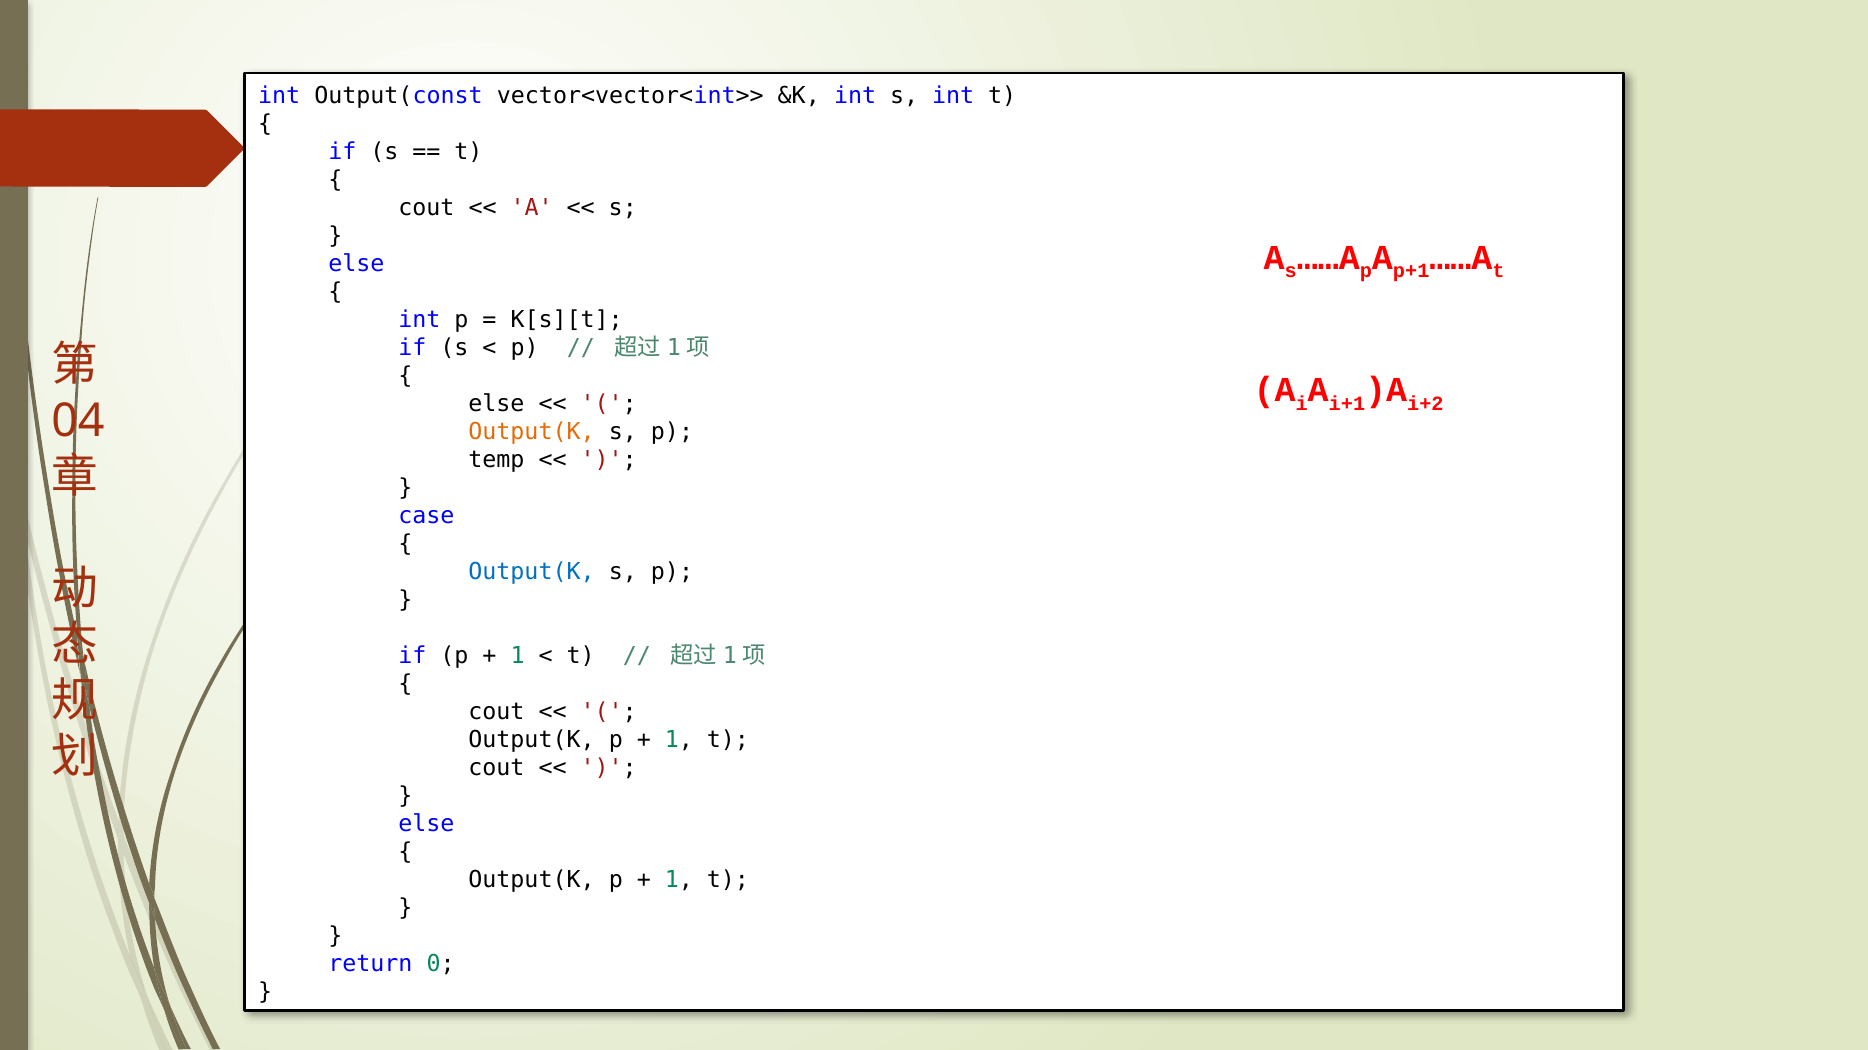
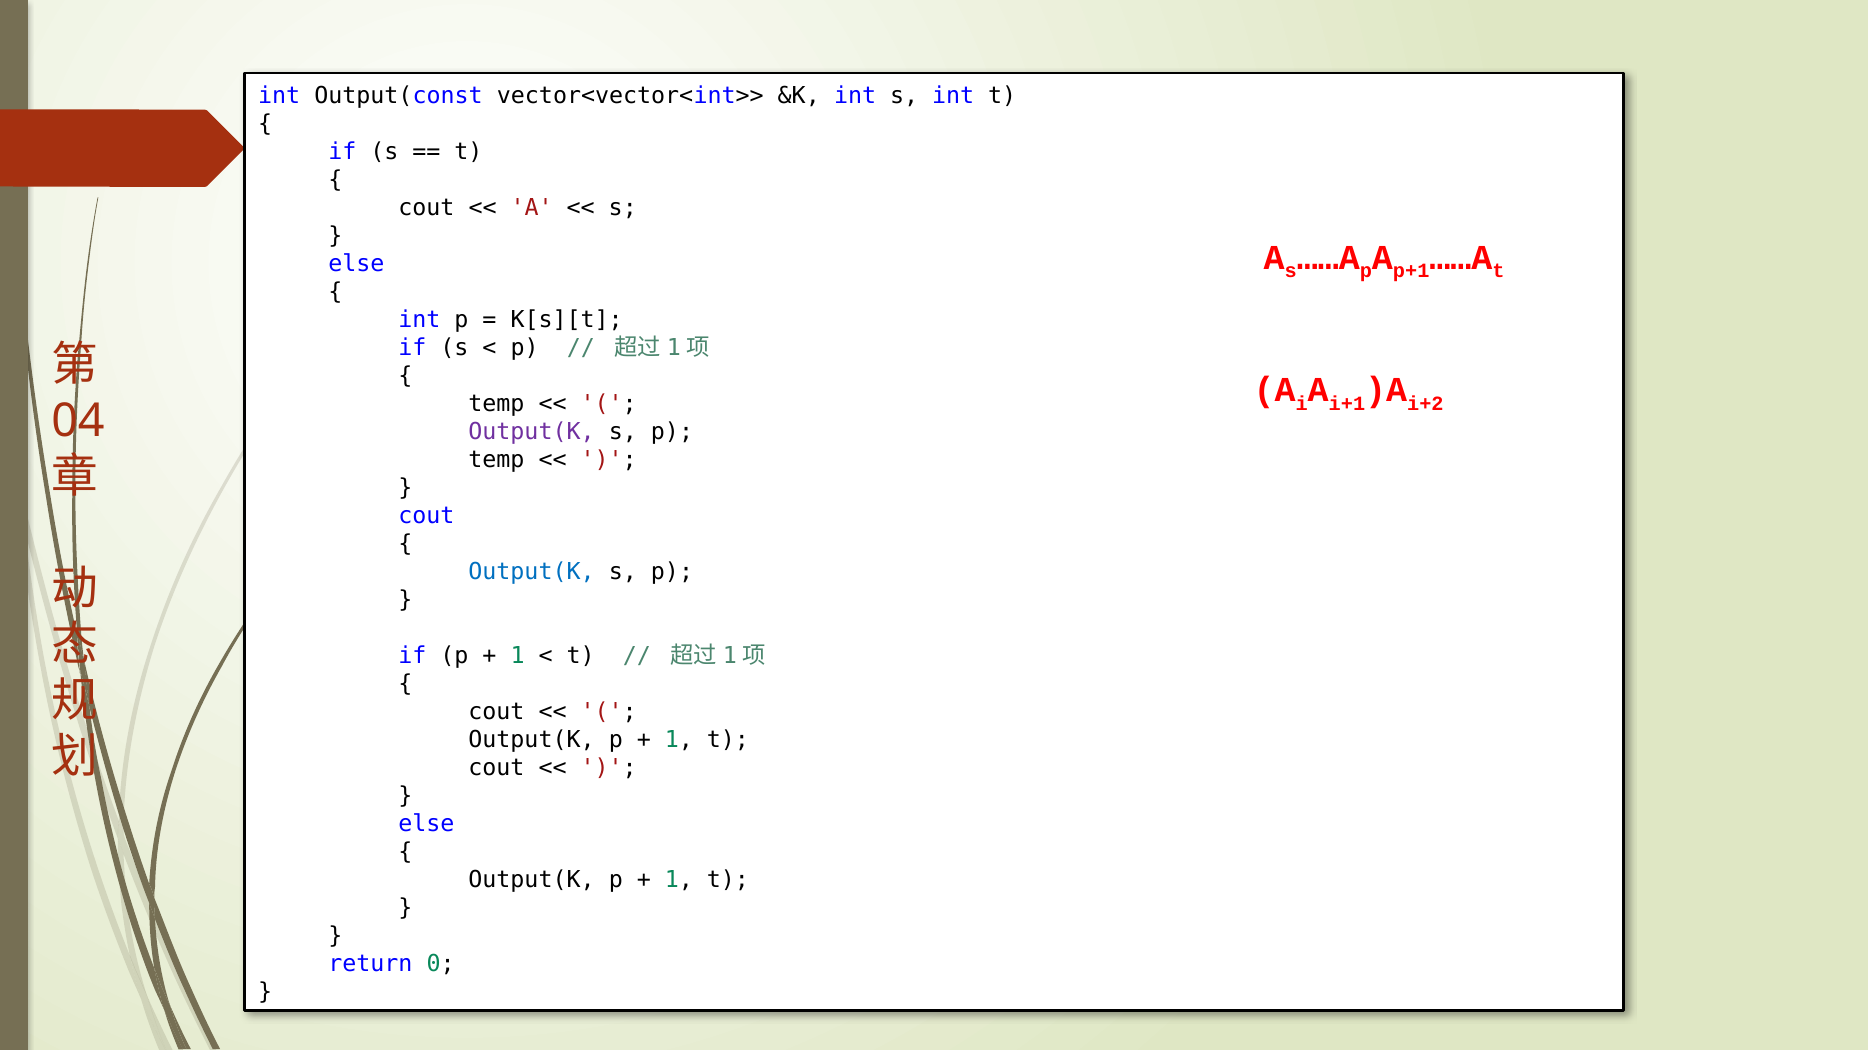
else at (496, 404): else -> temp
Output(K at (532, 432) colour: orange -> purple
case at (426, 516): case -> cout
